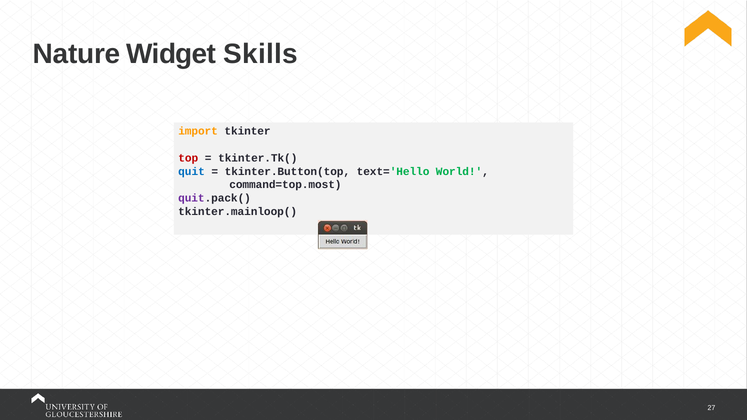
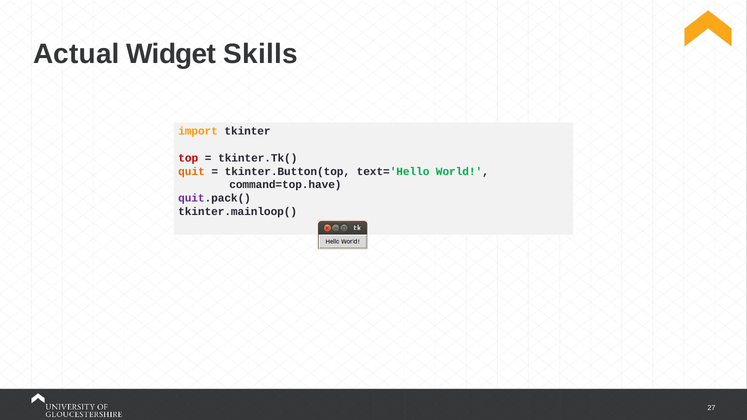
Nature: Nature -> Actual
quit colour: blue -> orange
command=top.most: command=top.most -> command=top.have
